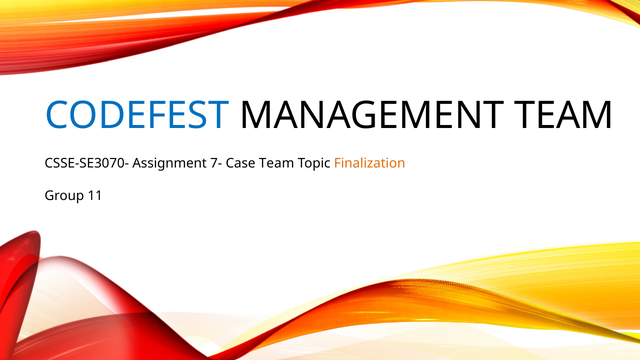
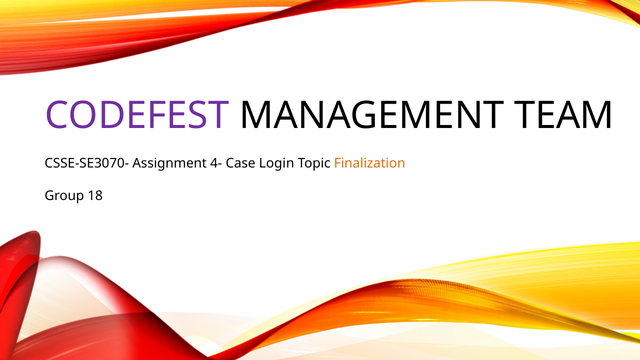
CODEFEST colour: blue -> purple
7-: 7- -> 4-
Case Team: Team -> Login
11: 11 -> 18
